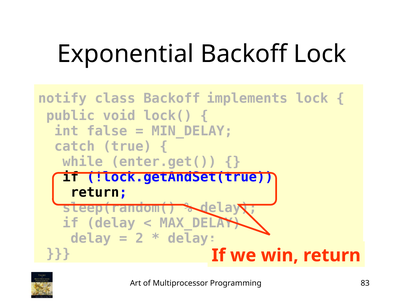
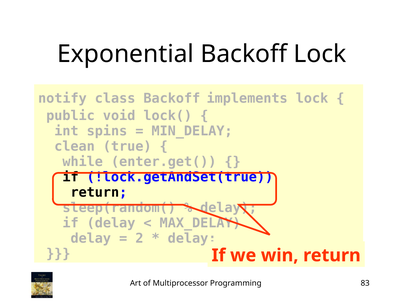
false: false -> spins
catch: catch -> clean
